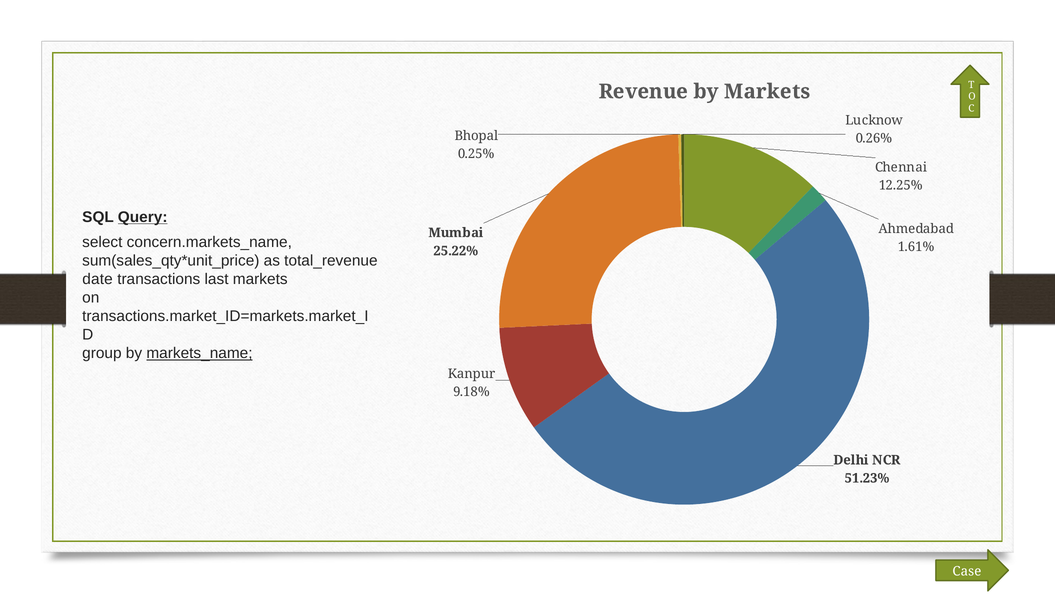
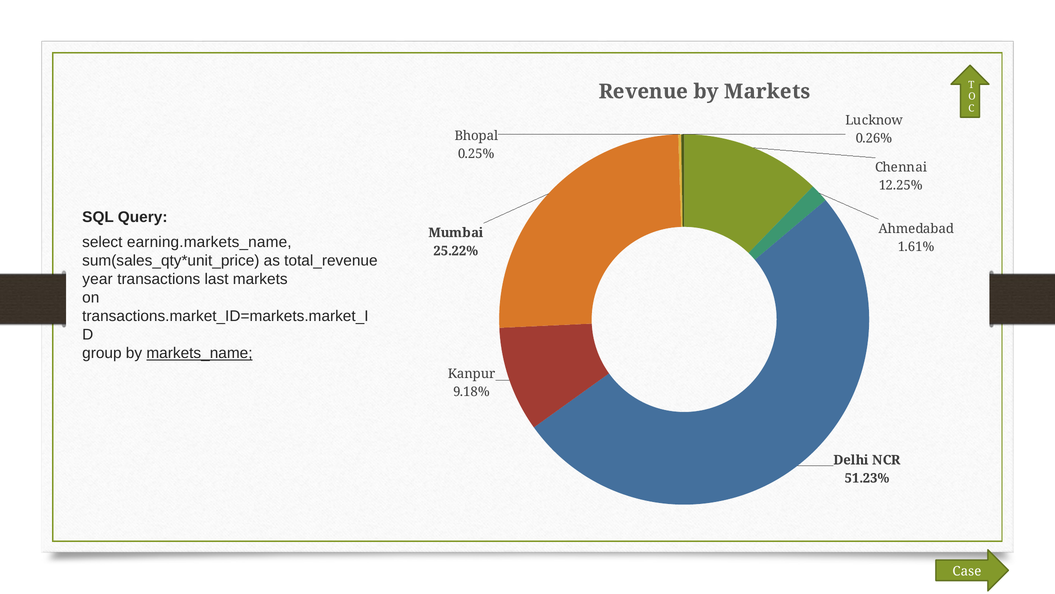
Query underline: present -> none
concern.markets_name: concern.markets_name -> earning.markets_name
date: date -> year
